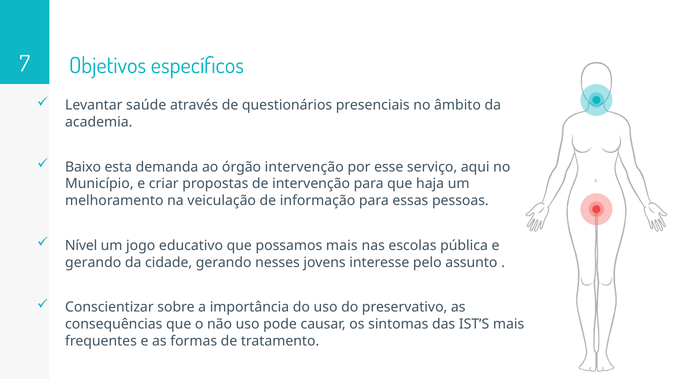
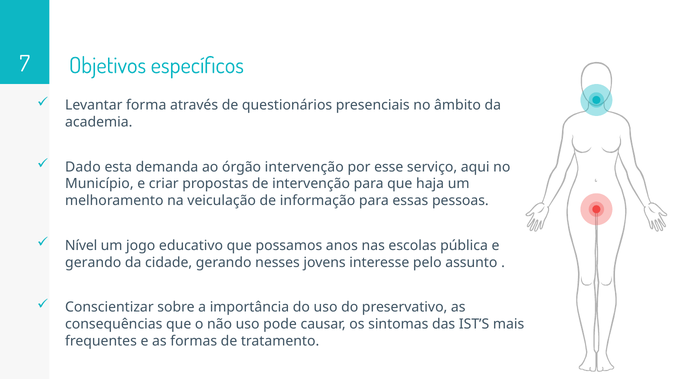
saúde: saúde -> forma
Baixo: Baixo -> Dado
possamos mais: mais -> anos
